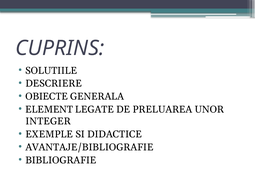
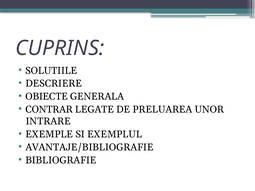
ELEMENT: ELEMENT -> CONTRAR
INTEGER: INTEGER -> INTRARE
DIDACTICE: DIDACTICE -> EXEMPLUL
